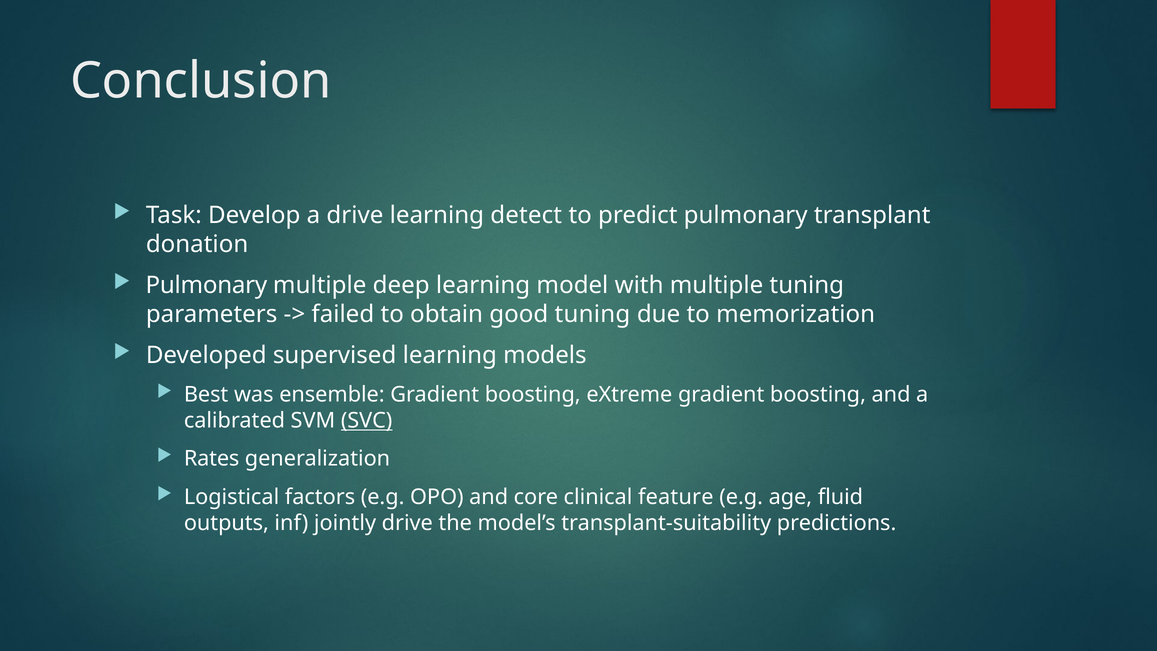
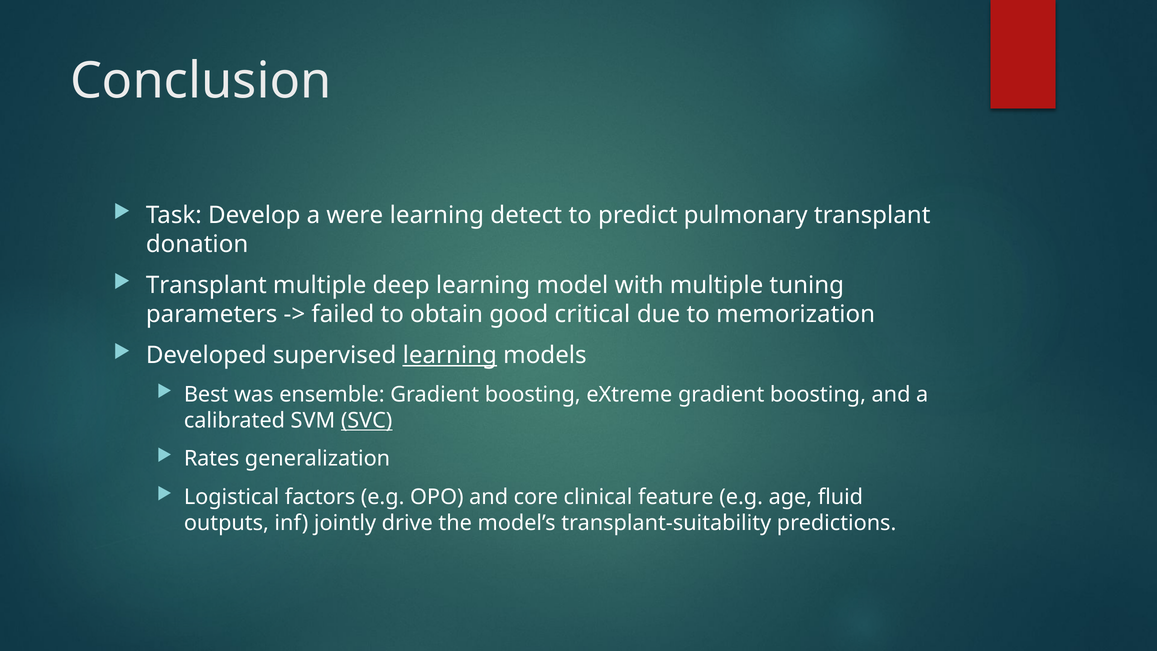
a drive: drive -> were
Pulmonary at (206, 285): Pulmonary -> Transplant
good tuning: tuning -> critical
learning at (450, 355) underline: none -> present
